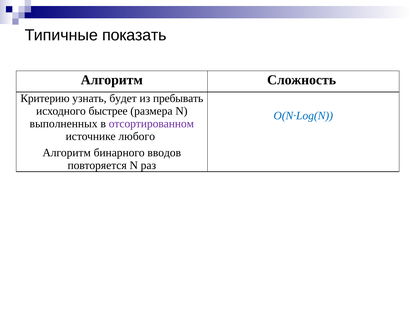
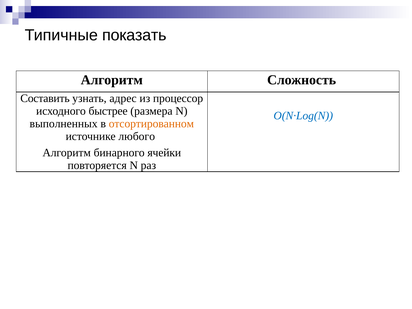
Критерию: Критерию -> Составить
будет: будет -> адрес
пребывать: пребывать -> процессор
отсортированном colour: purple -> orange
вводов: вводов -> ячейки
